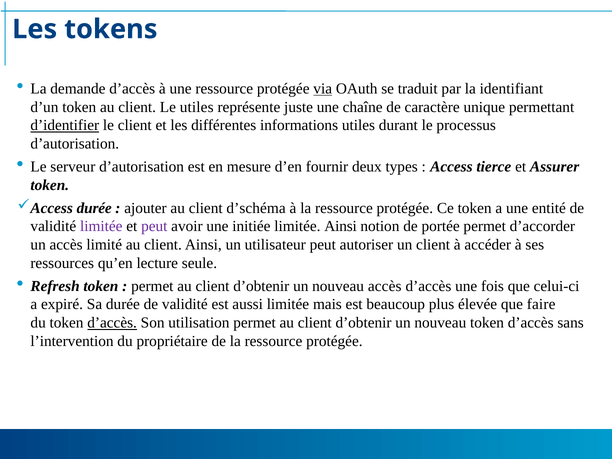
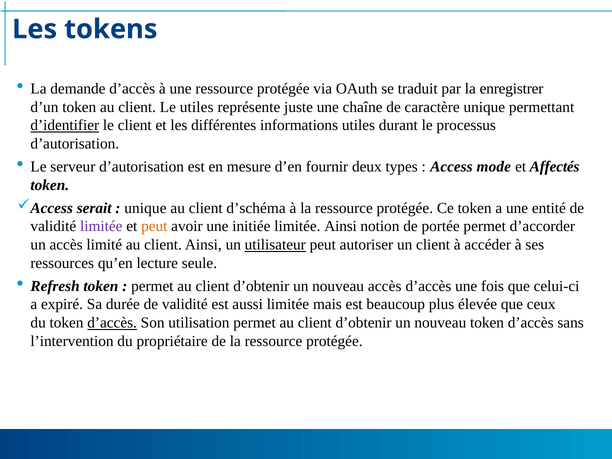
via underline: present -> none
identifiant: identifiant -> enregistrer
tierce: tierce -> mode
Assurer: Assurer -> Affectés
durée at (94, 208): durée -> serait
ajouter at (146, 208): ajouter -> unique
peut at (154, 226) colour: purple -> orange
utilisateur underline: none -> present
faire: faire -> ceux
